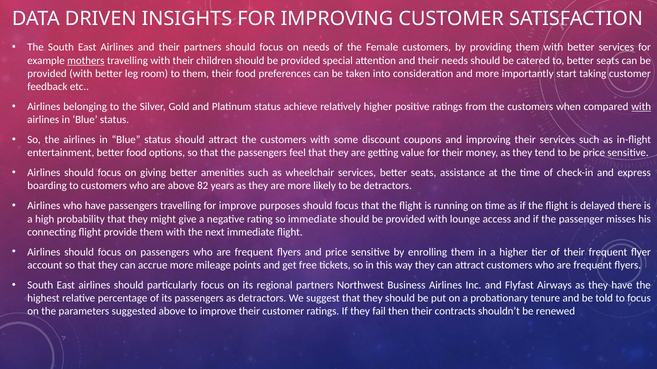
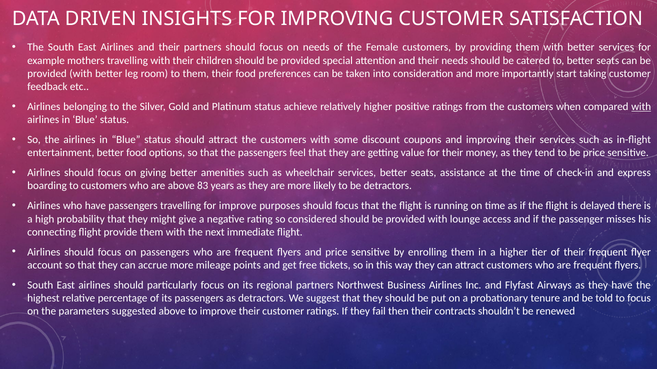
mothers underline: present -> none
82: 82 -> 83
so immediate: immediate -> considered
